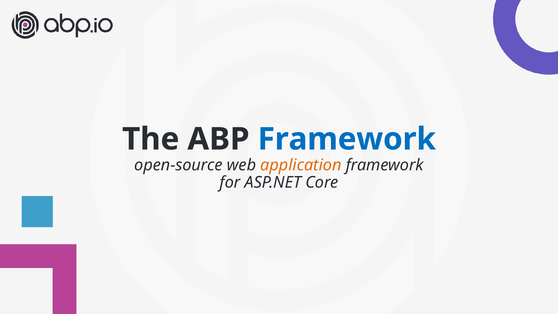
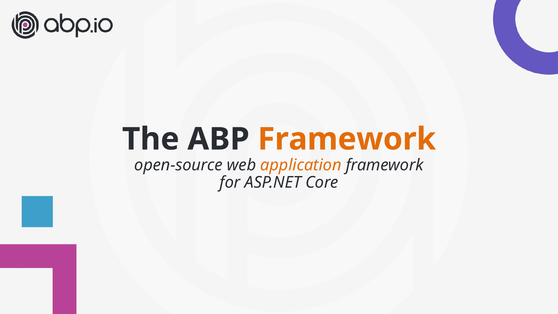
Framework at (347, 139) colour: blue -> orange
